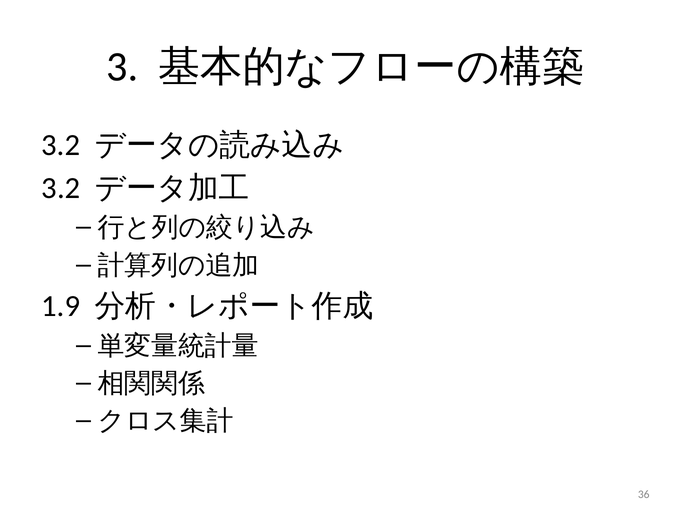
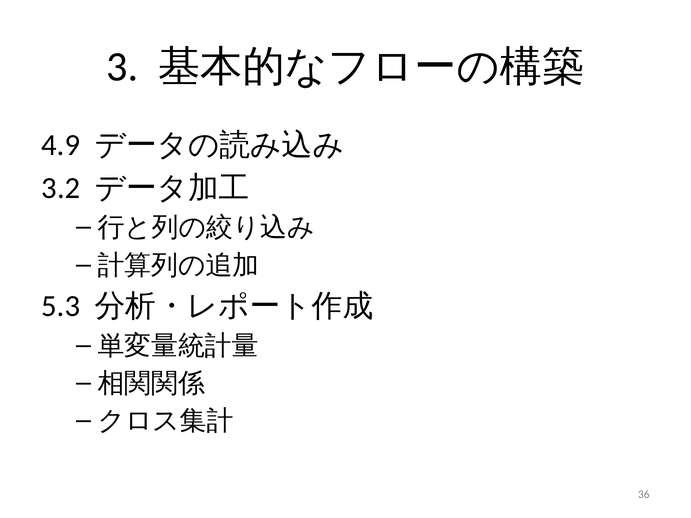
3.2 at (61, 145): 3.2 -> 4.9
1.9: 1.9 -> 5.3
